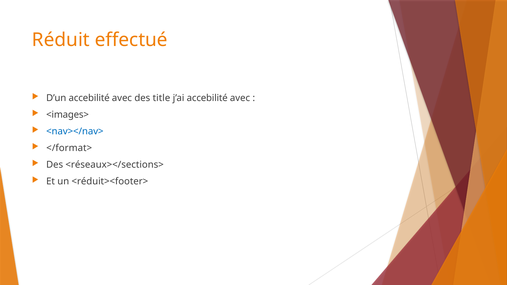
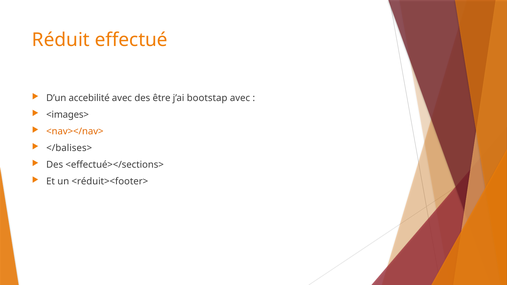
title: title -> être
j’ai accebilité: accebilité -> bootstap
<nav></nav> colour: blue -> orange
</format>: </format> -> </balises>
<réseaux></sections>: <réseaux></sections> -> <effectué></sections>
